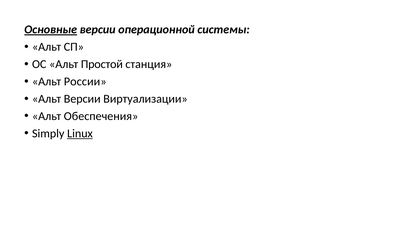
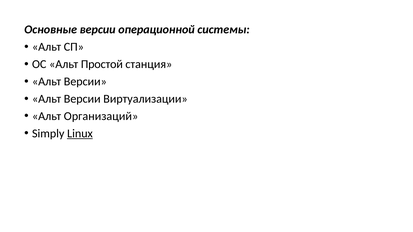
Основные underline: present -> none
России at (85, 82): России -> Версии
Обеспечения: Обеспечения -> Организаций
